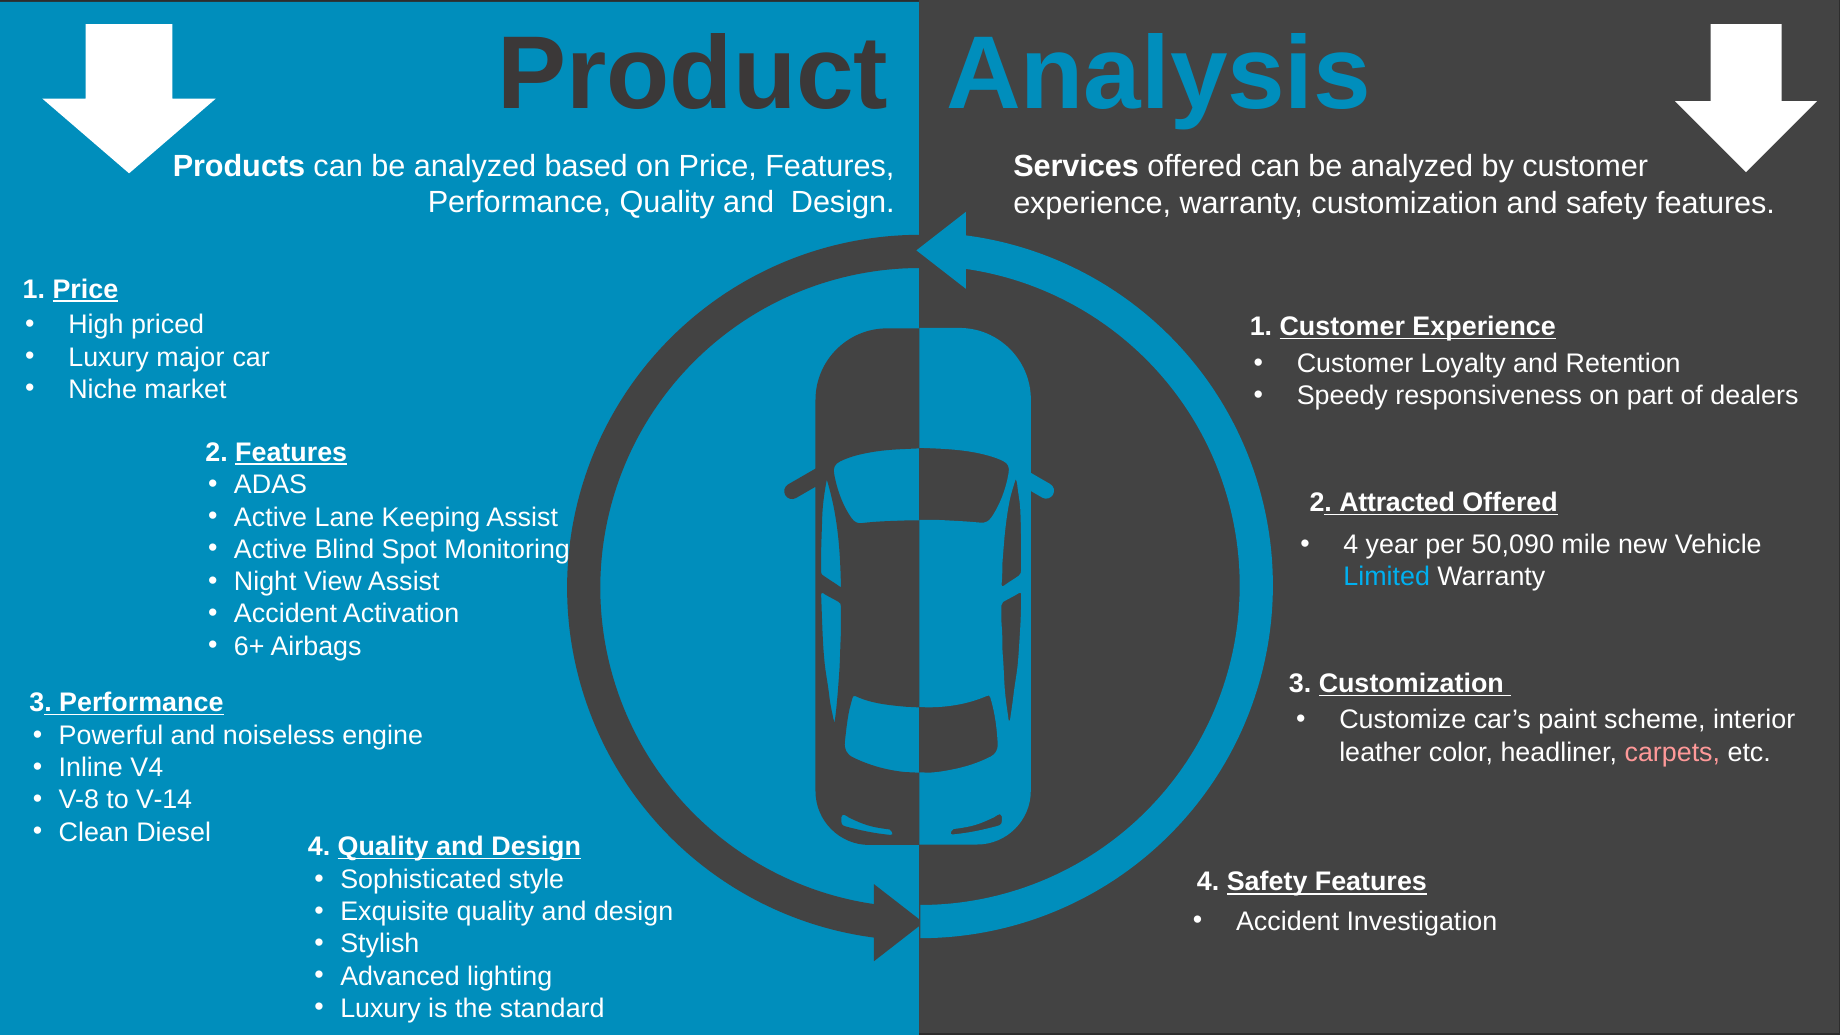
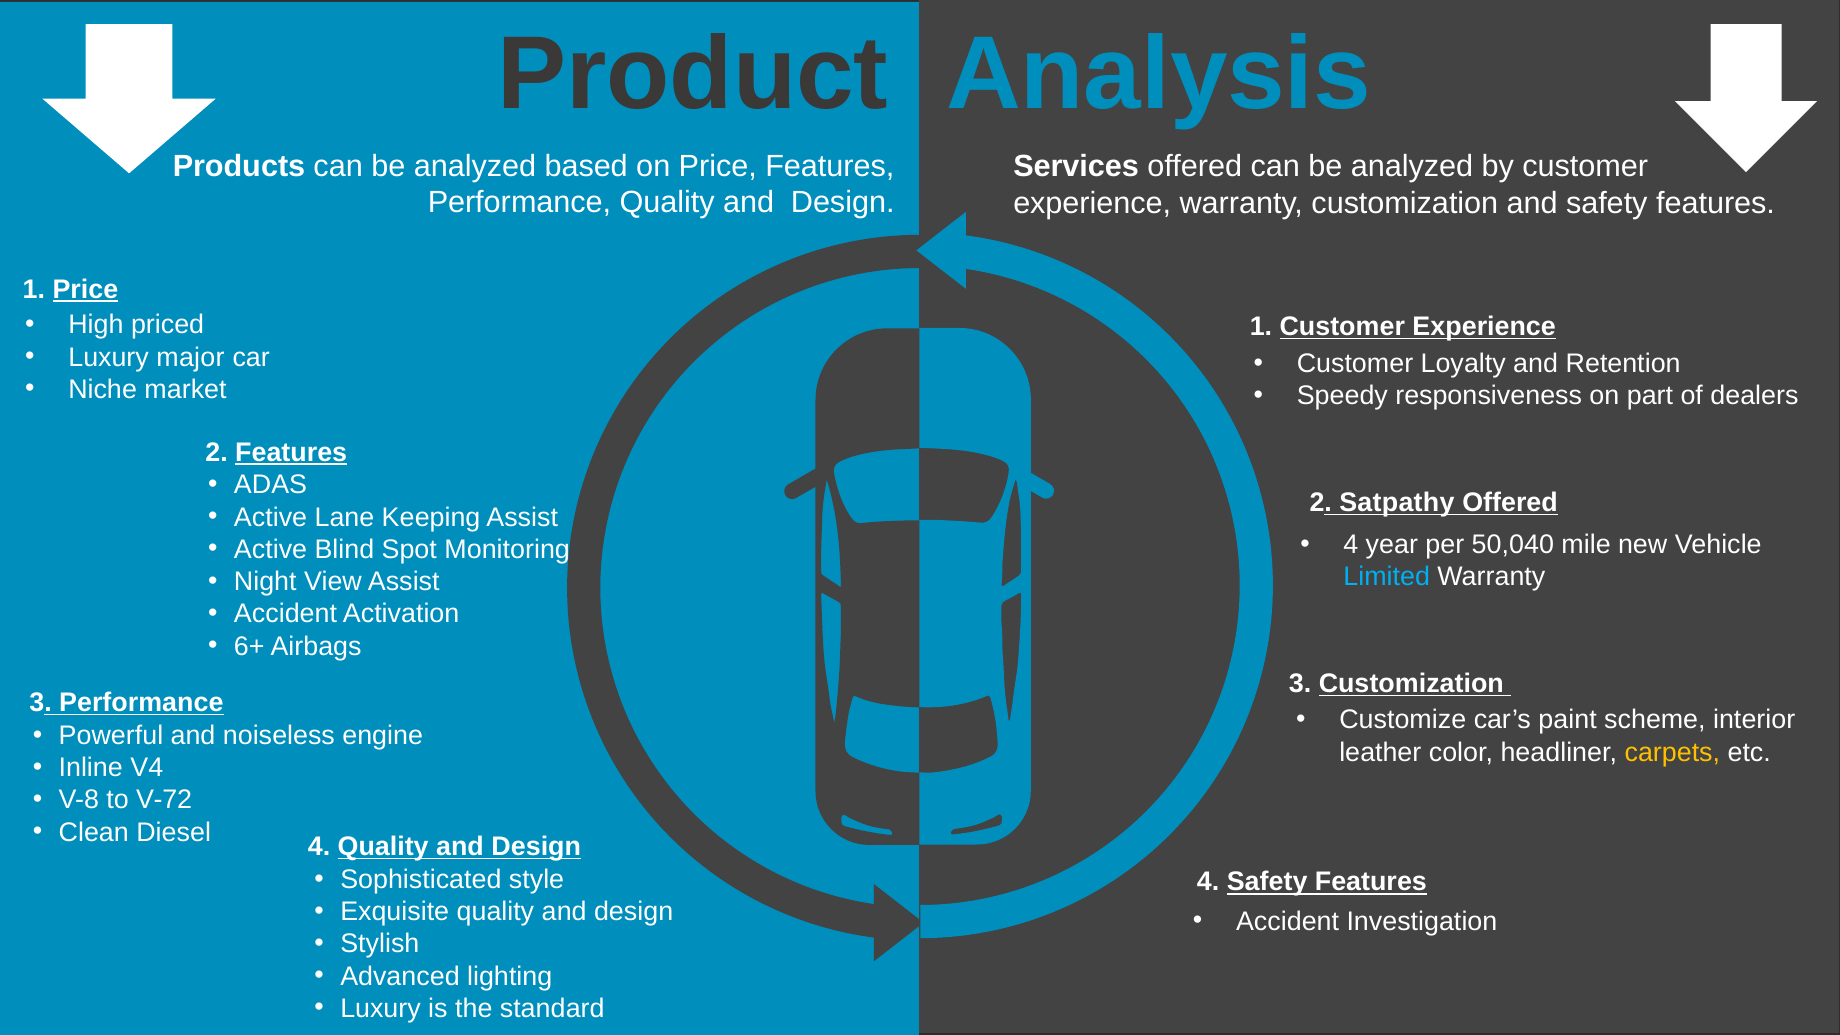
Attracted: Attracted -> Satpathy
50,090: 50,090 -> 50,040
carpets colour: pink -> yellow
V-14: V-14 -> V-72
